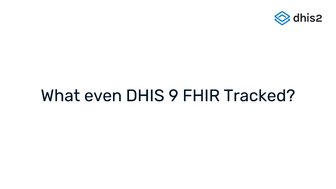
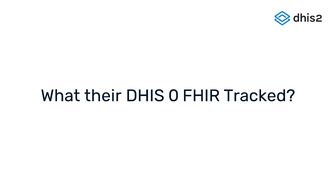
even: even -> their
9: 9 -> 0
